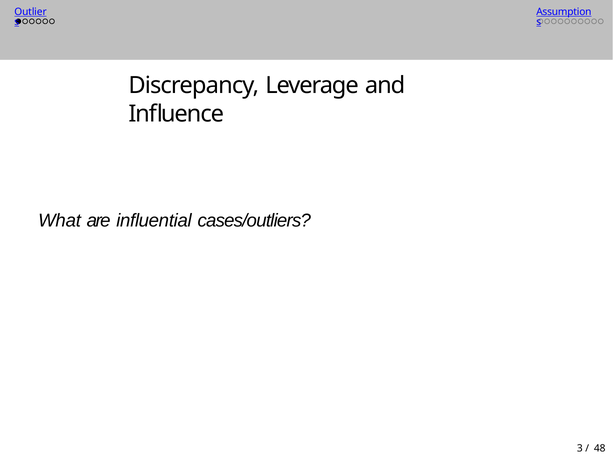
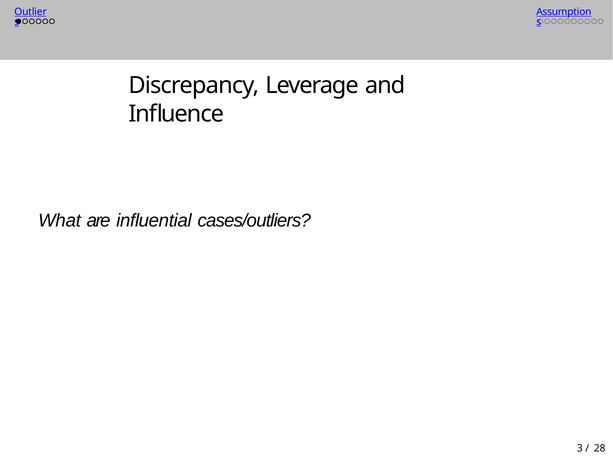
48: 48 -> 28
